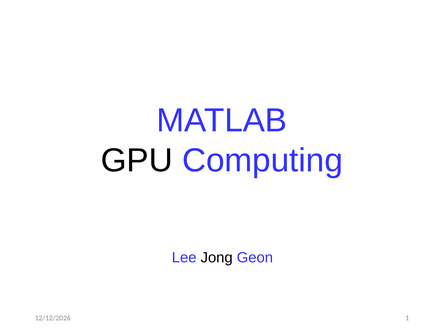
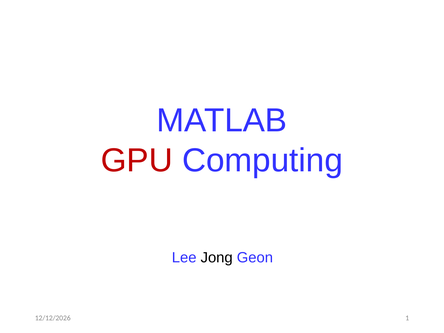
GPU colour: black -> red
